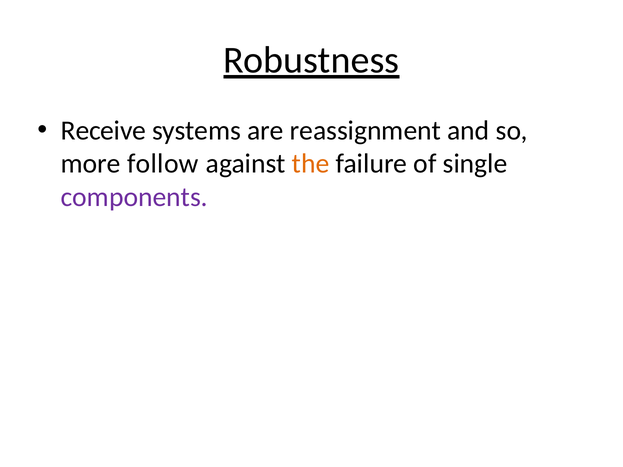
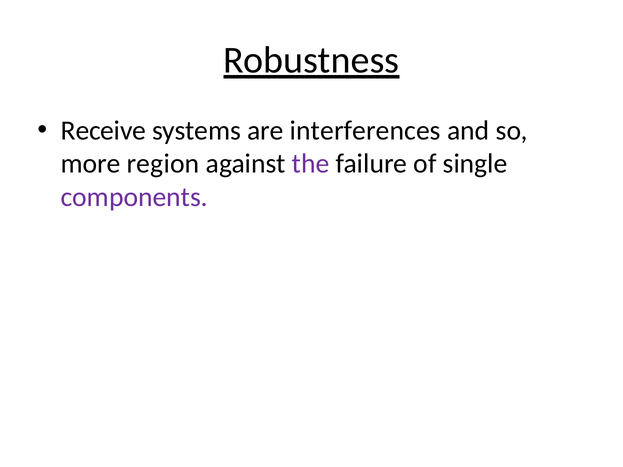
reassignment: reassignment -> interferences
follow: follow -> region
the colour: orange -> purple
